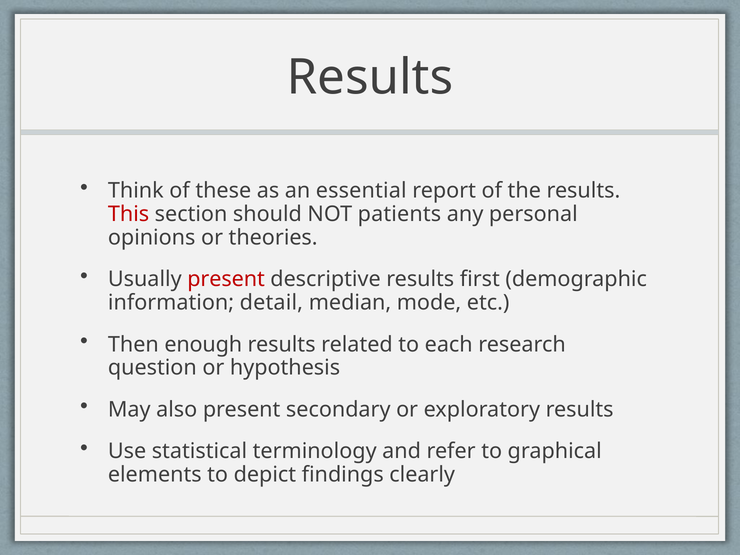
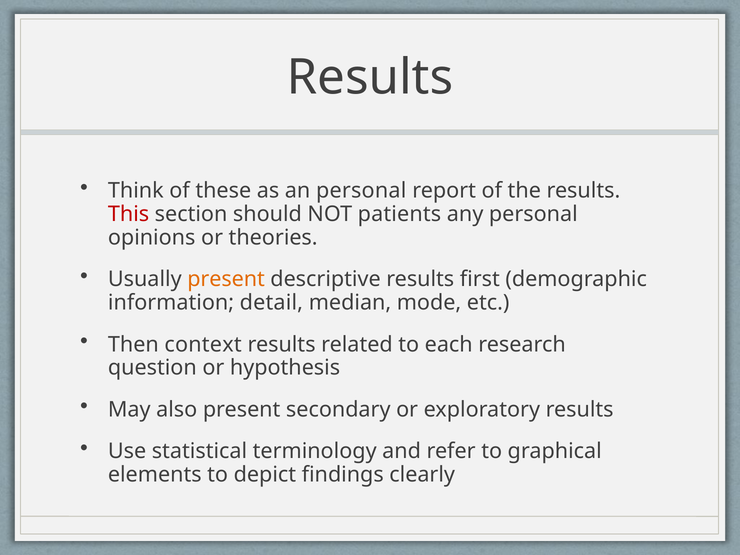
an essential: essential -> personal
present at (226, 279) colour: red -> orange
enough: enough -> context
